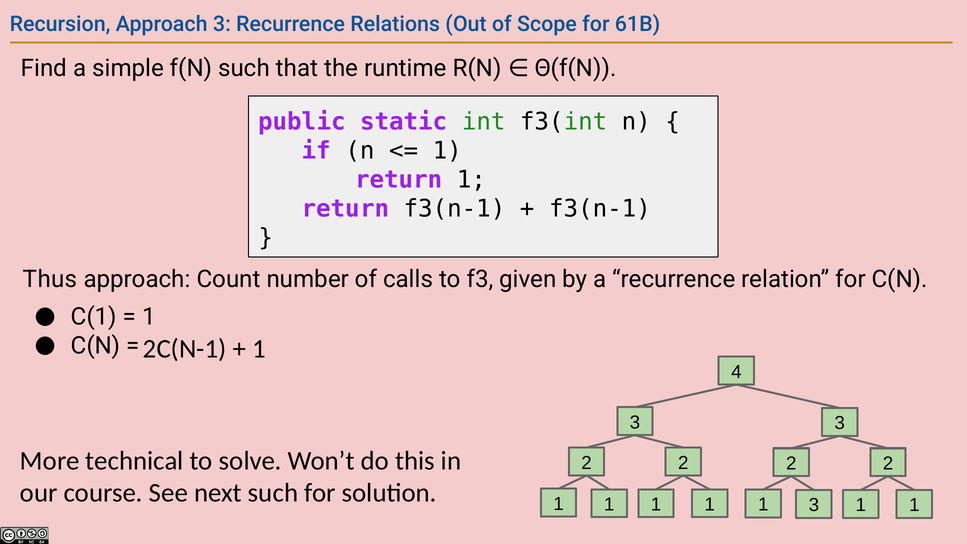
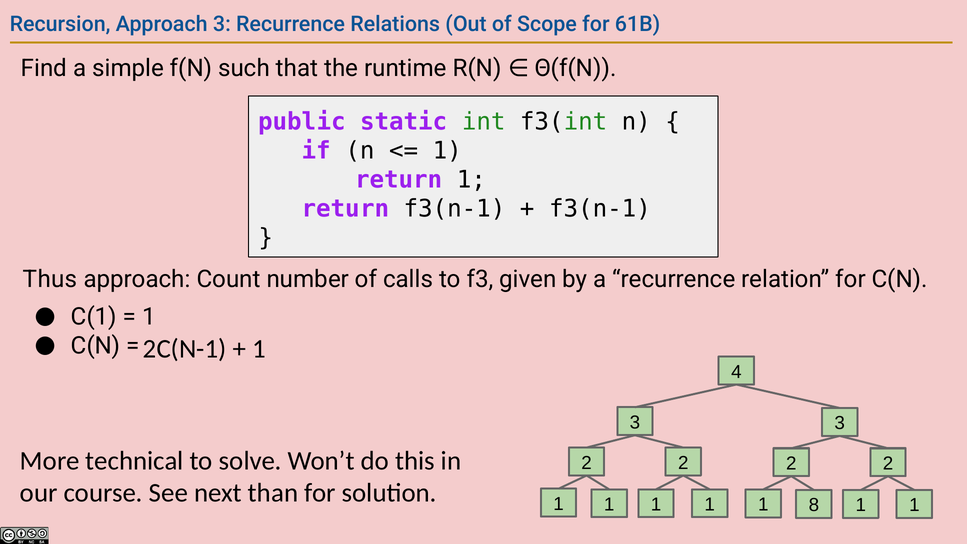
next such: such -> than
3 at (814, 505): 3 -> 8
